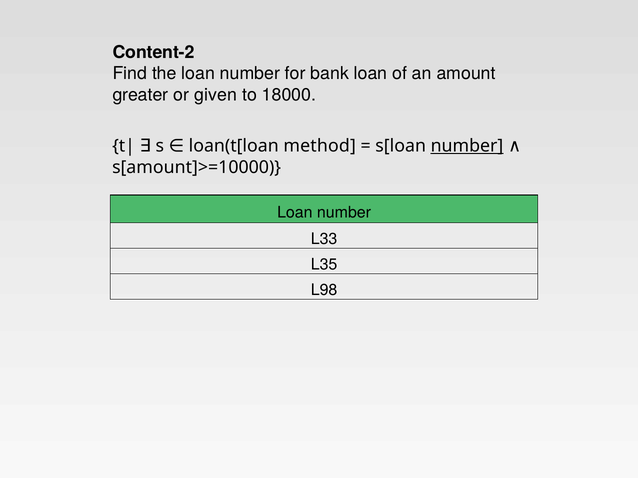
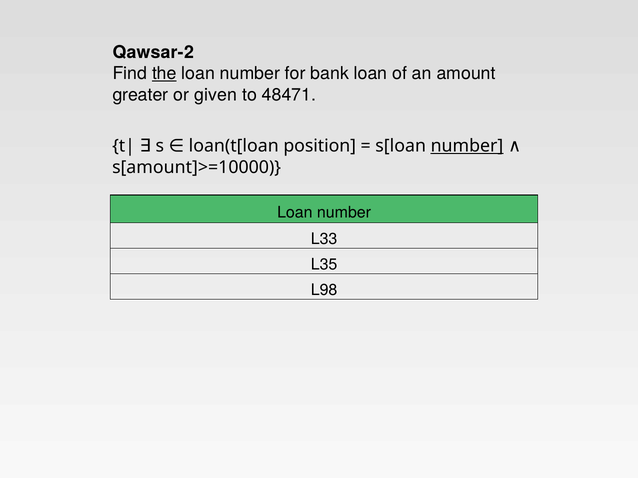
Content-2: Content-2 -> Qawsar-2
the underline: none -> present
18000: 18000 -> 48471
method: method -> position
